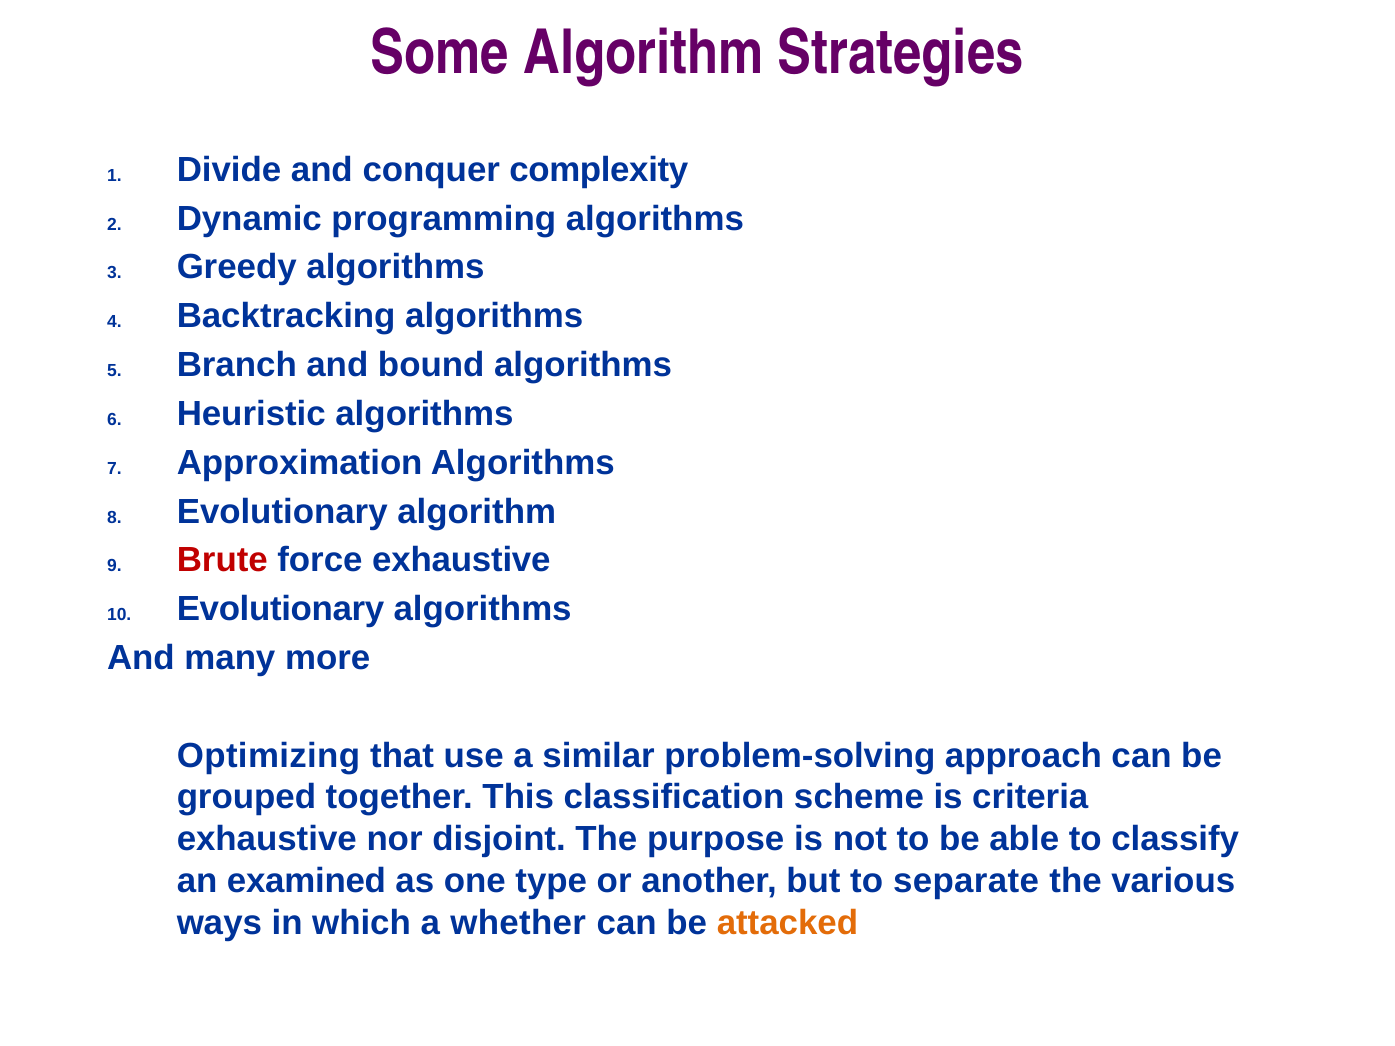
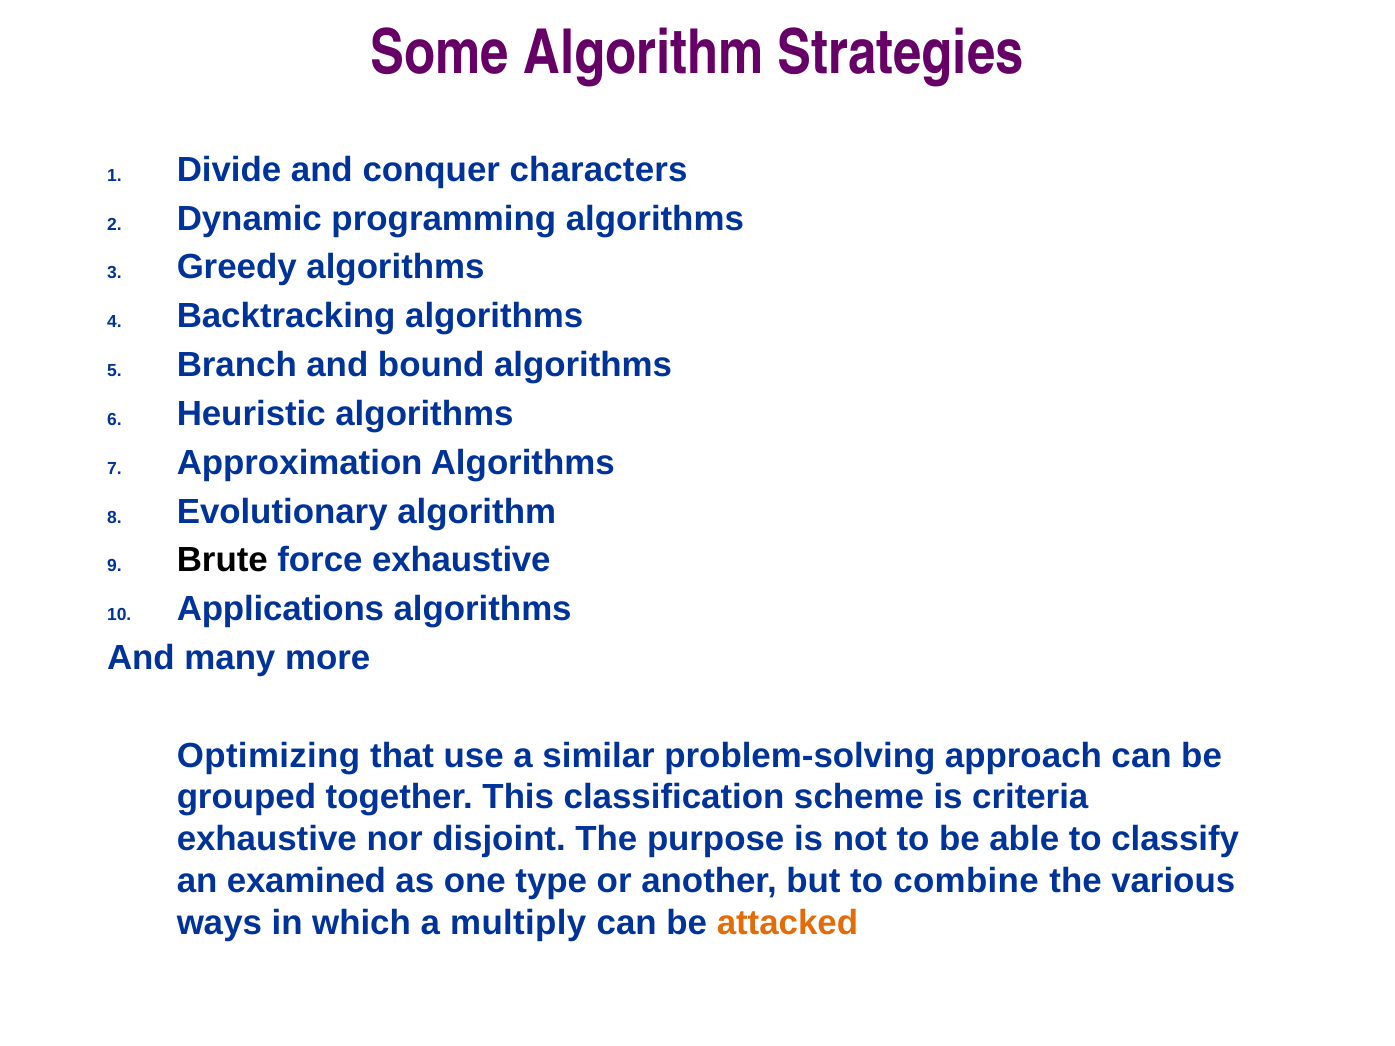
complexity: complexity -> characters
Brute colour: red -> black
Evolutionary at (281, 609): Evolutionary -> Applications
separate: separate -> combine
whether: whether -> multiply
